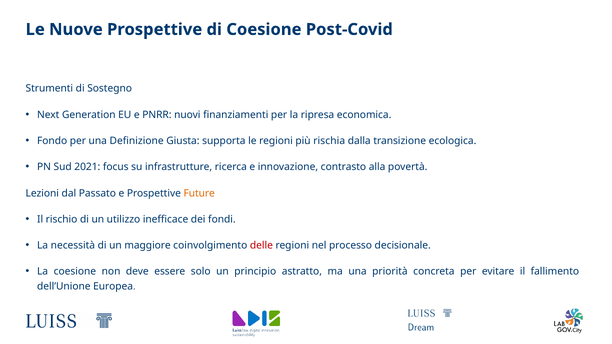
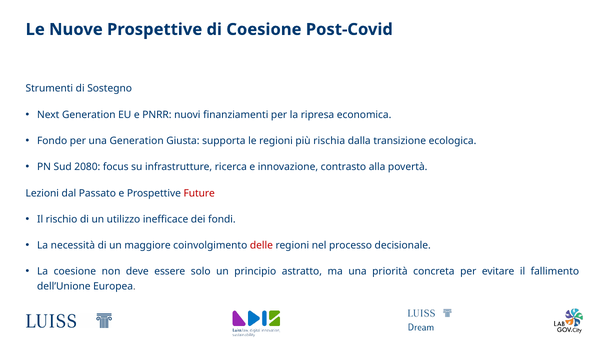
una Definizione: Definizione -> Generation
2021: 2021 -> 2080
Future colour: orange -> red
